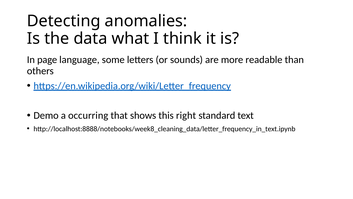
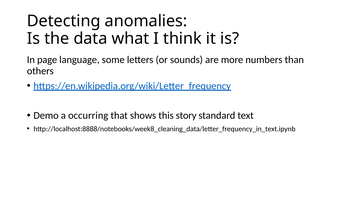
readable: readable -> numbers
right: right -> story
